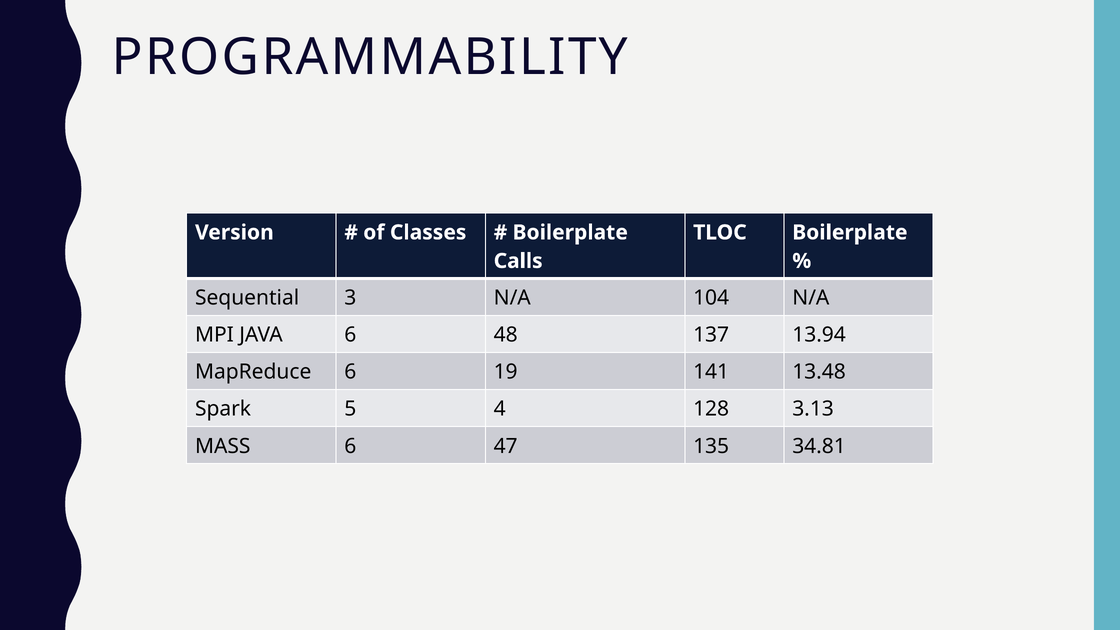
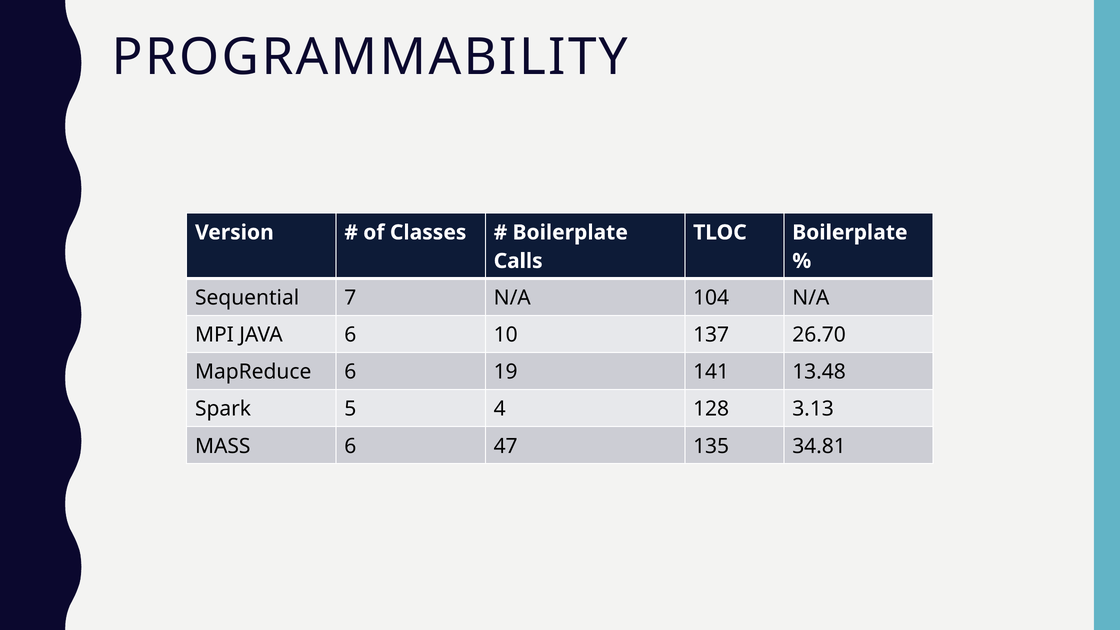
3: 3 -> 7
48: 48 -> 10
13.94: 13.94 -> 26.70
